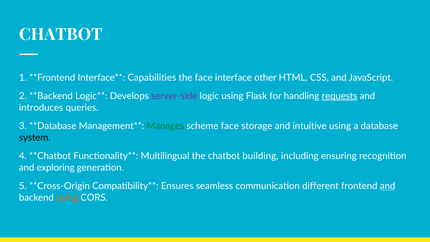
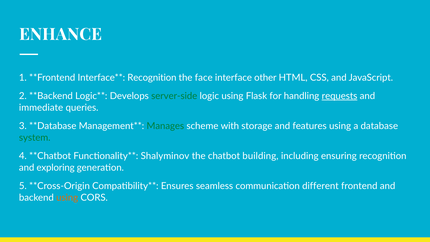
CHATBOT at (61, 34): CHATBOT -> ENHANCE
Capabilities at (152, 78): Capabilities -> Recognition
server-side colour: purple -> green
introduces: introduces -> immediate
scheme face: face -> with
intuitive: intuitive -> features
system colour: black -> green
Multilingual: Multilingual -> Shalyminov
and at (388, 186) underline: present -> none
